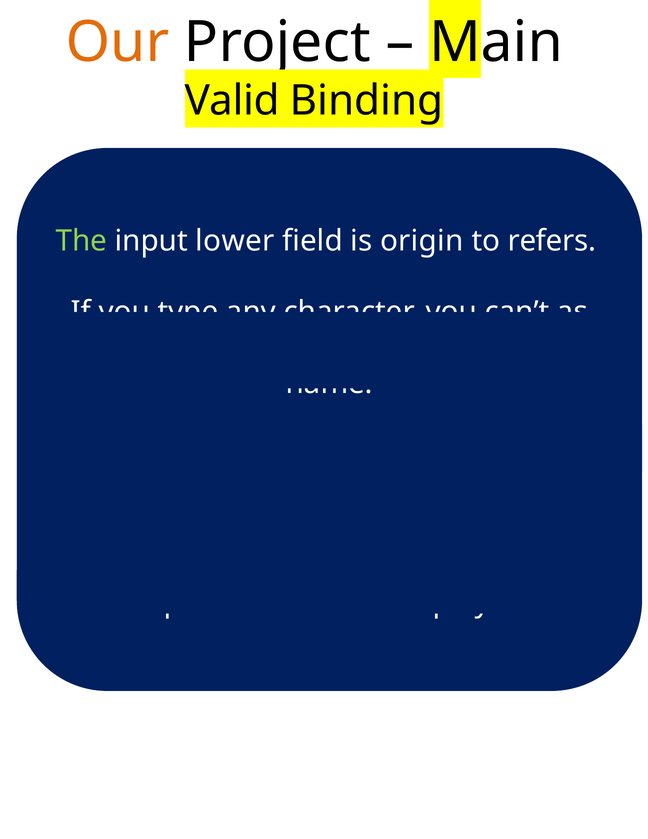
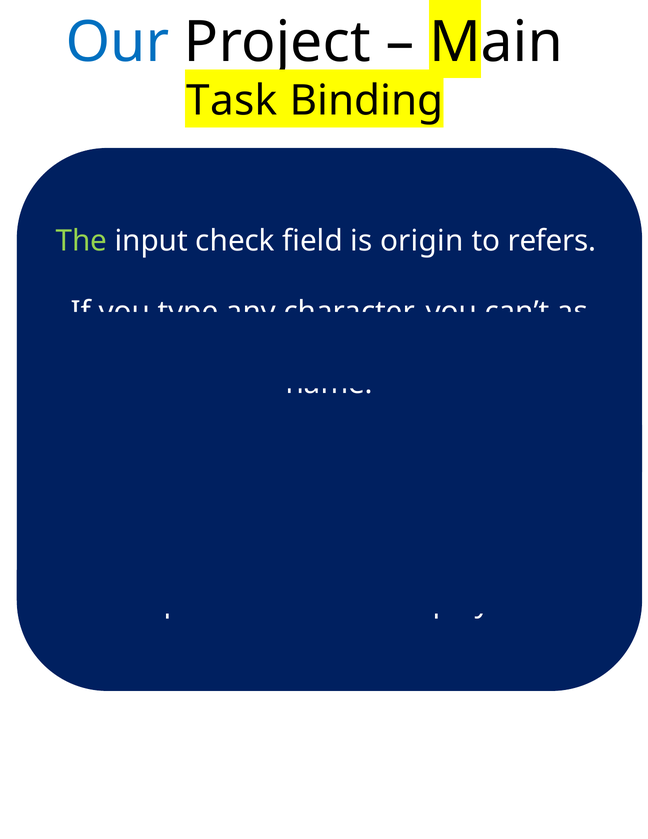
Our colour: orange -> blue
Valid: Valid -> Task
lower: lower -> check
